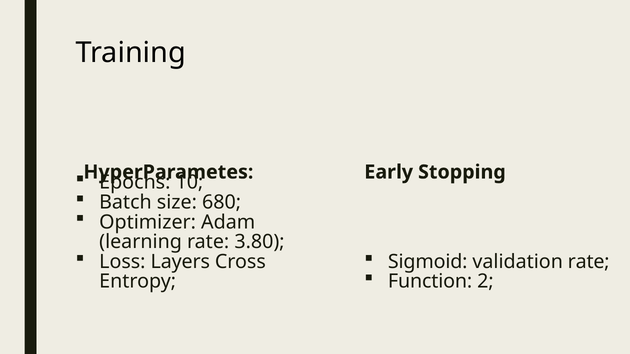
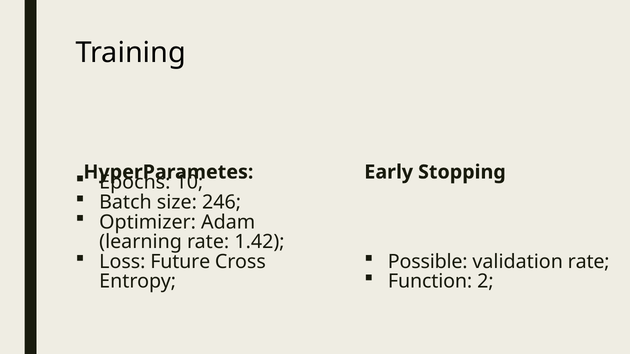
680: 680 -> 246
3.80: 3.80 -> 1.42
Layers: Layers -> Future
Sigmoid: Sigmoid -> Possible
